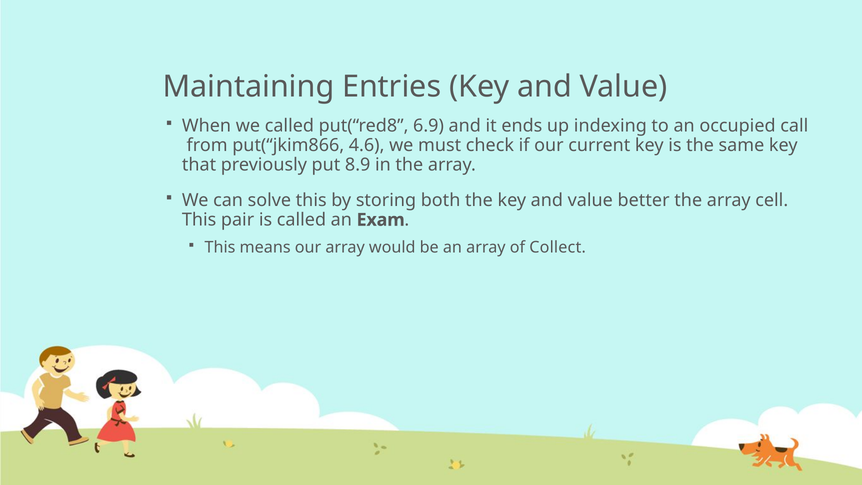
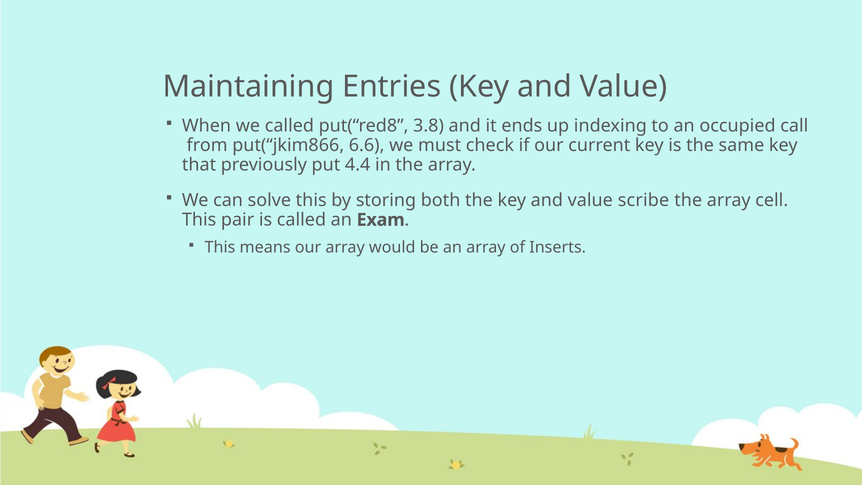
6.9: 6.9 -> 3.8
4.6: 4.6 -> 6.6
8.9: 8.9 -> 4.4
better: better -> scribe
Collect: Collect -> Inserts
